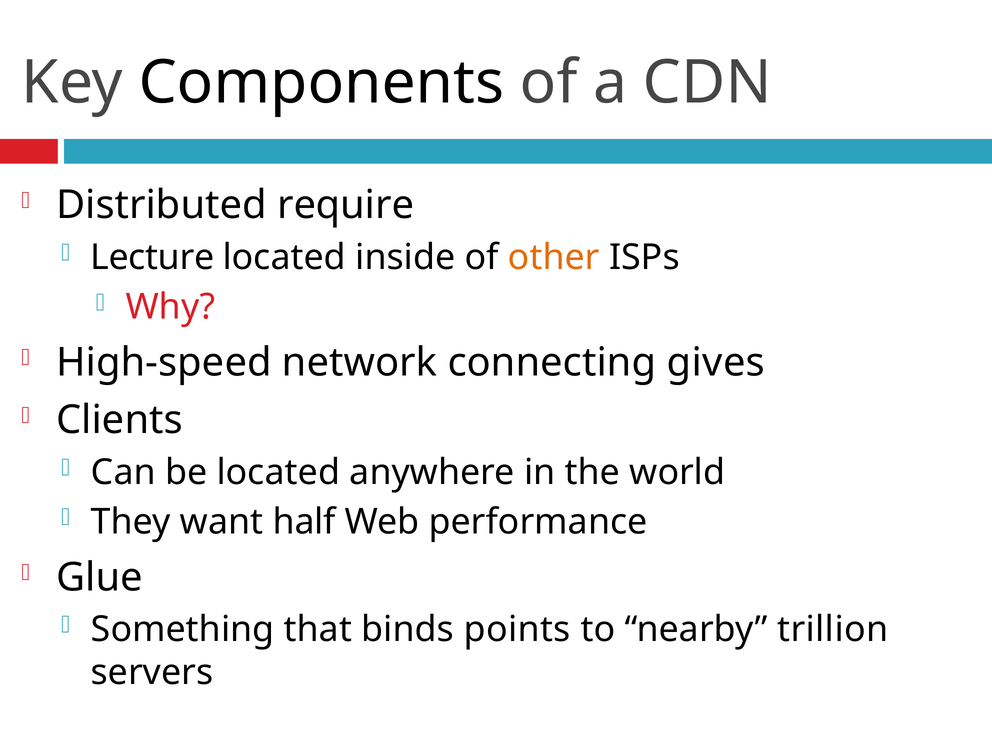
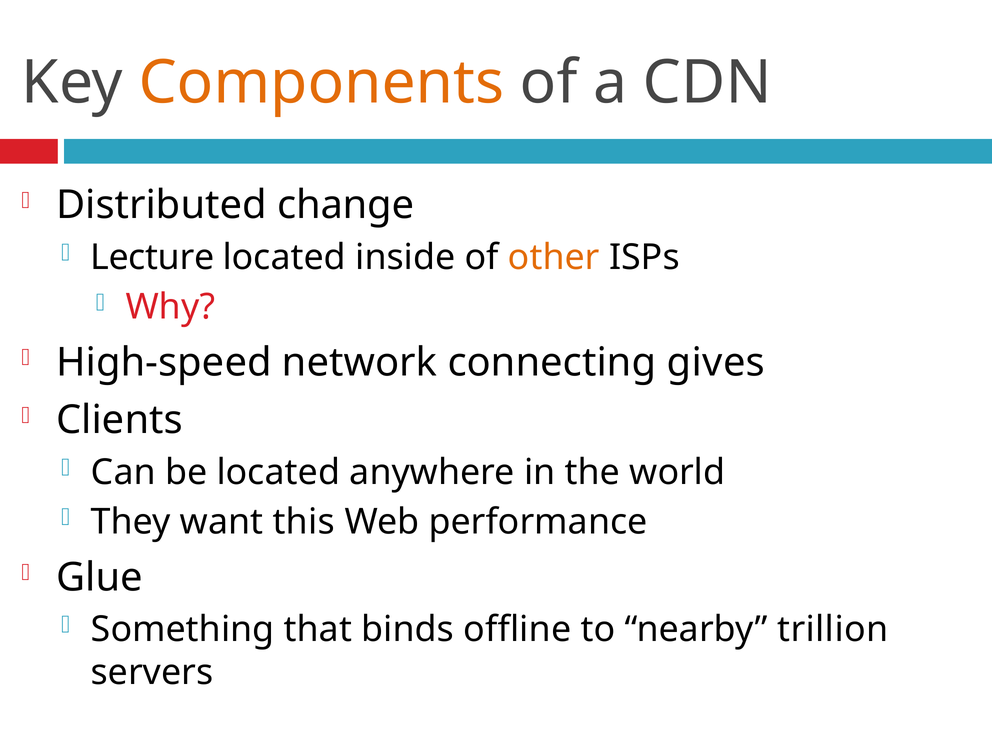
Components colour: black -> orange
require: require -> change
half: half -> this
points: points -> offline
